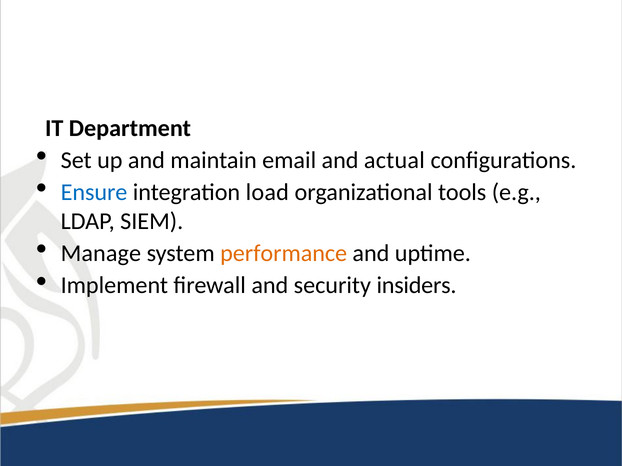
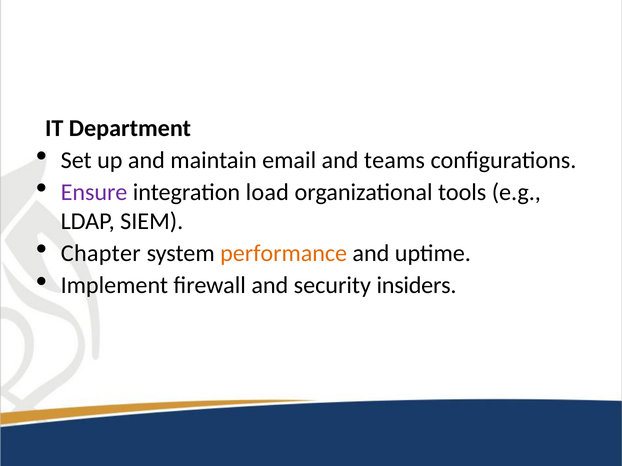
actual: actual -> teams
Ensure colour: blue -> purple
Manage: Manage -> Chapter
